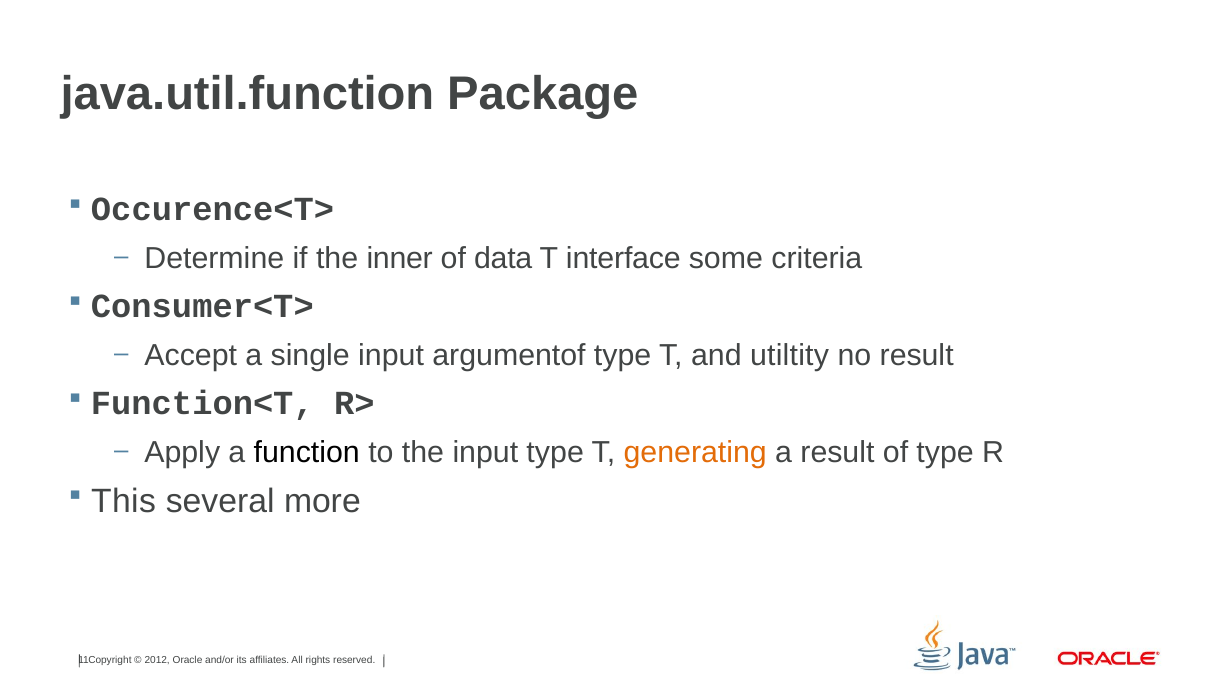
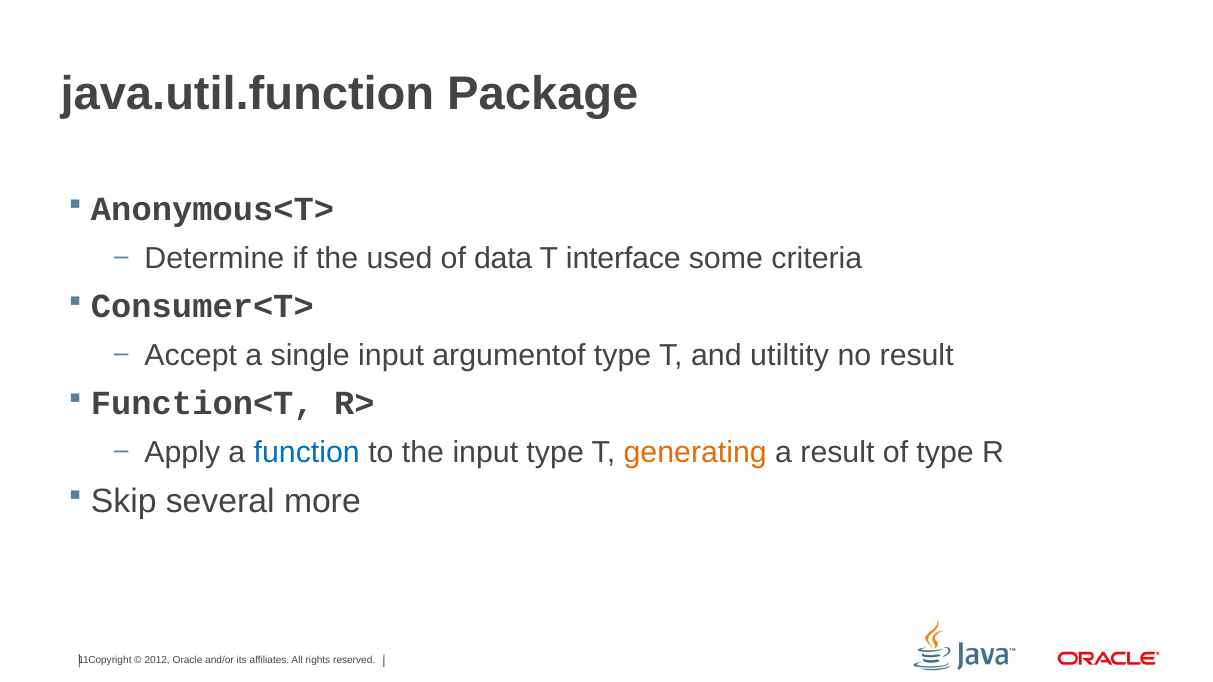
Occurence<T>: Occurence<T> -> Anonymous<T>
inner: inner -> used
function colour: black -> blue
This: This -> Skip
